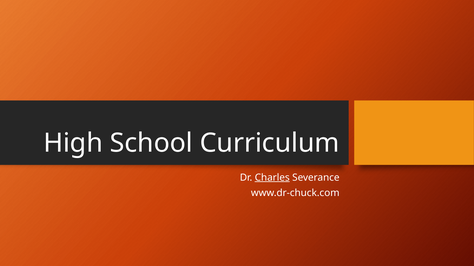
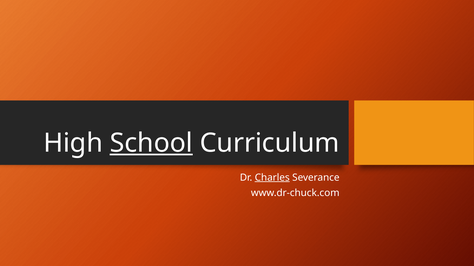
School underline: none -> present
